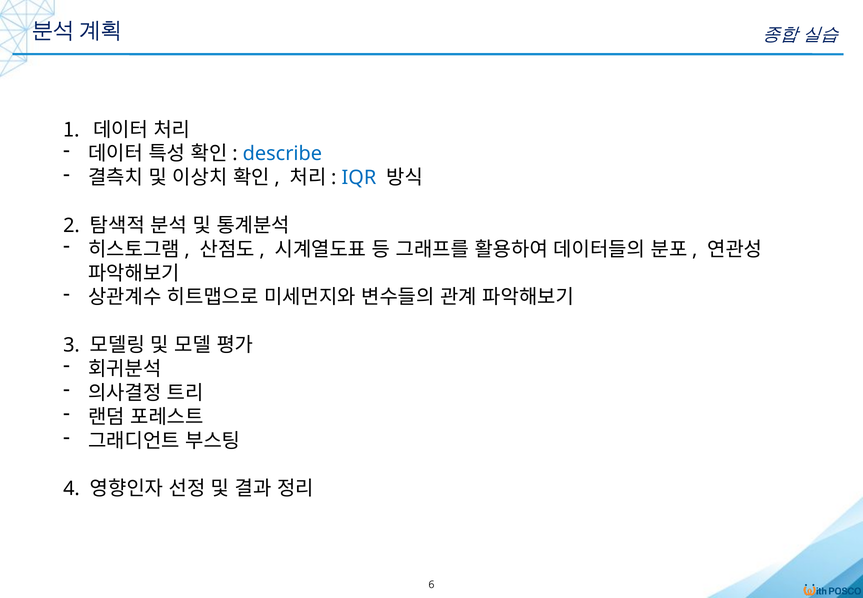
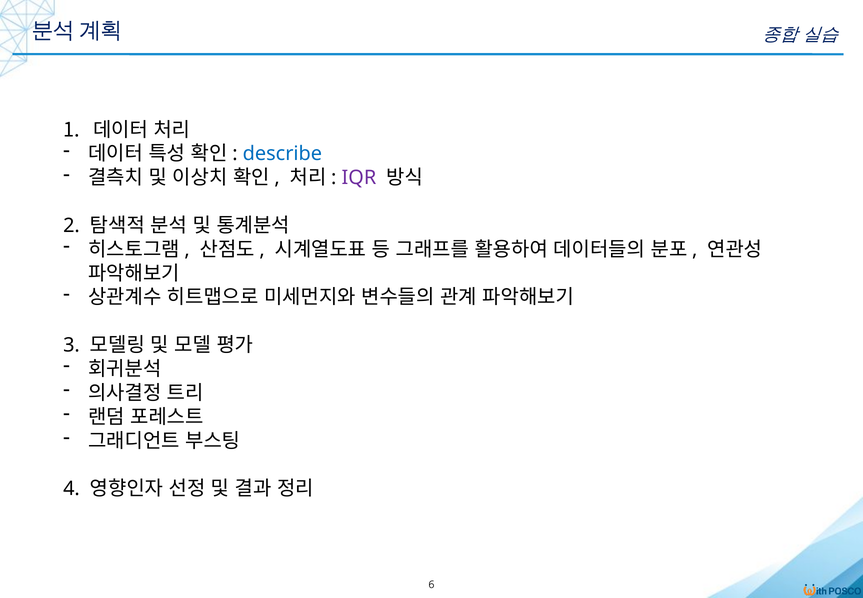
IQR colour: blue -> purple
